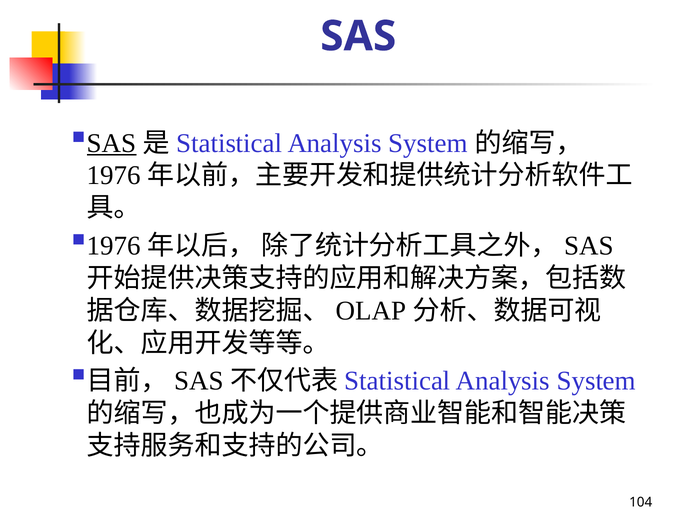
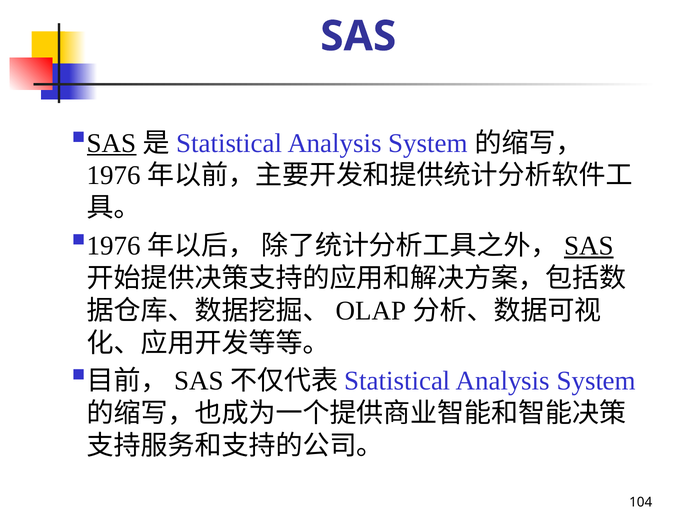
SAS at (589, 246) underline: none -> present
